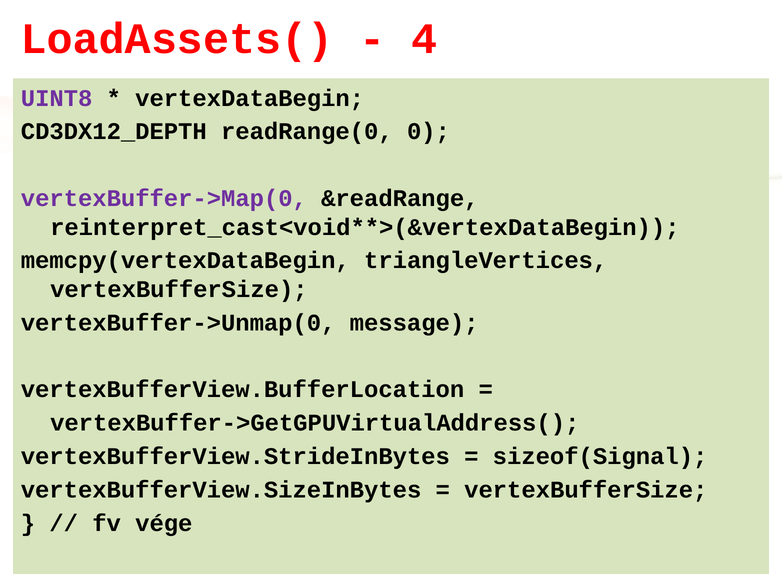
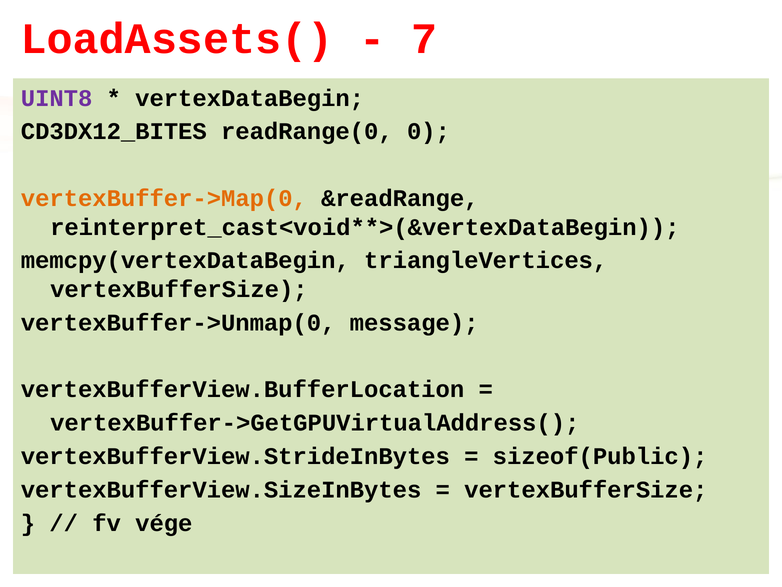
4: 4 -> 7
CD3DX12_DEPTH: CD3DX12_DEPTH -> CD3DX12_BITES
vertexBuffer->Map(0 colour: purple -> orange
sizeof(Signal: sizeof(Signal -> sizeof(Public
